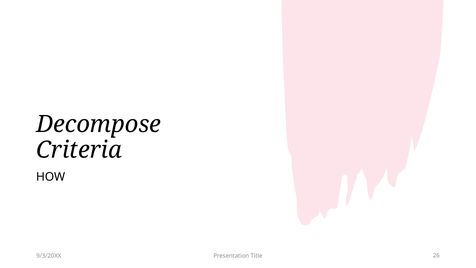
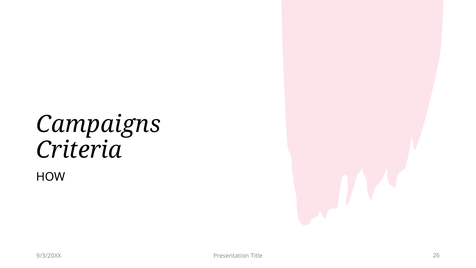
Decompose: Decompose -> Campaigns
